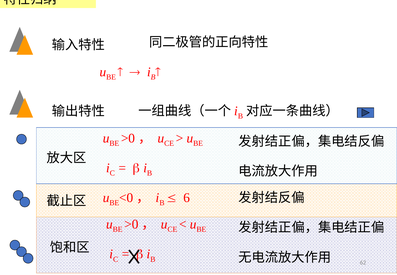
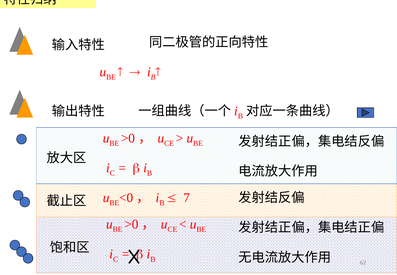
6: 6 -> 7
